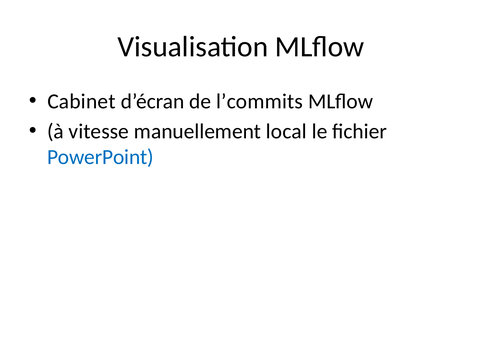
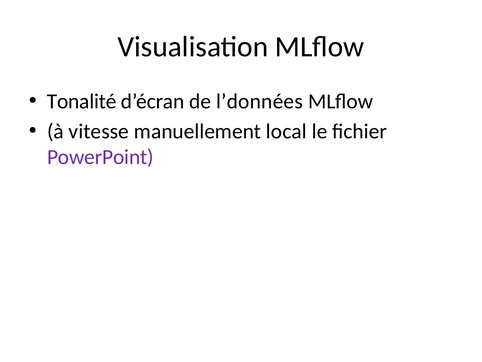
Cabinet: Cabinet -> Tonalité
l’commits: l’commits -> l’données
PowerPoint colour: blue -> purple
